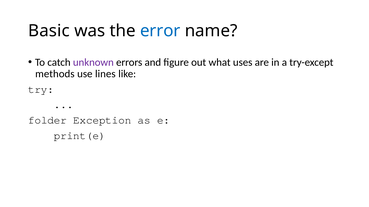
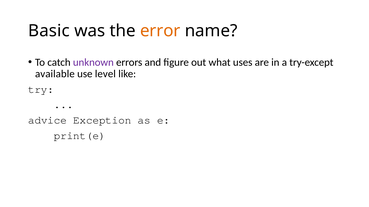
error colour: blue -> orange
methods: methods -> available
lines: lines -> level
folder: folder -> advice
